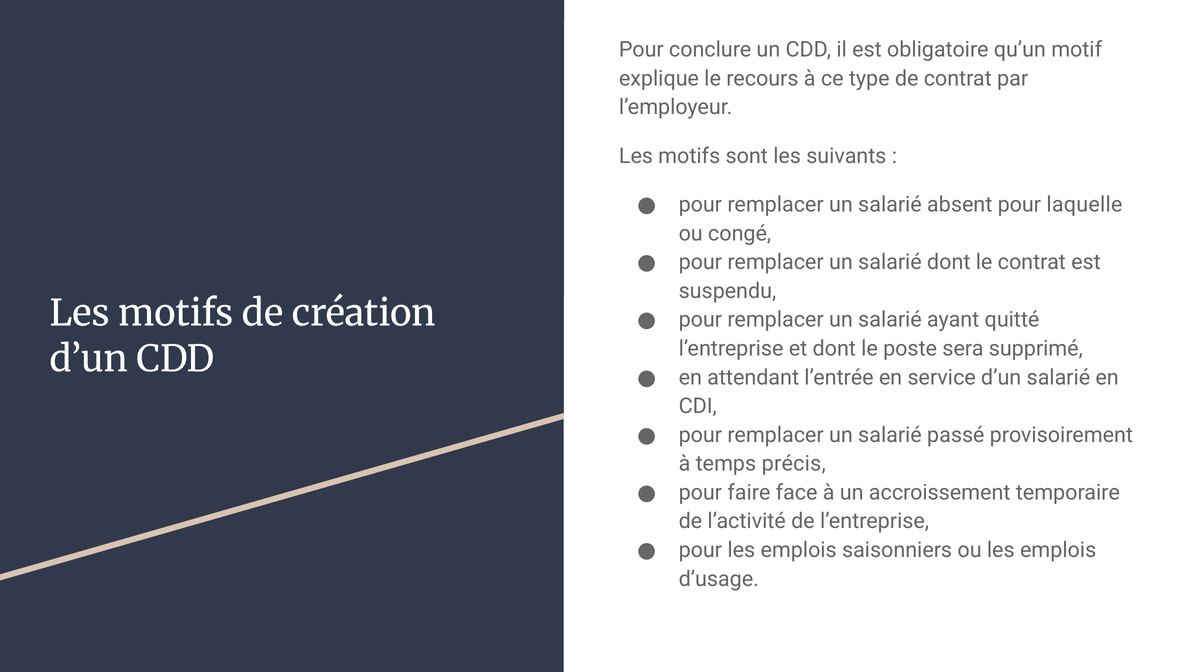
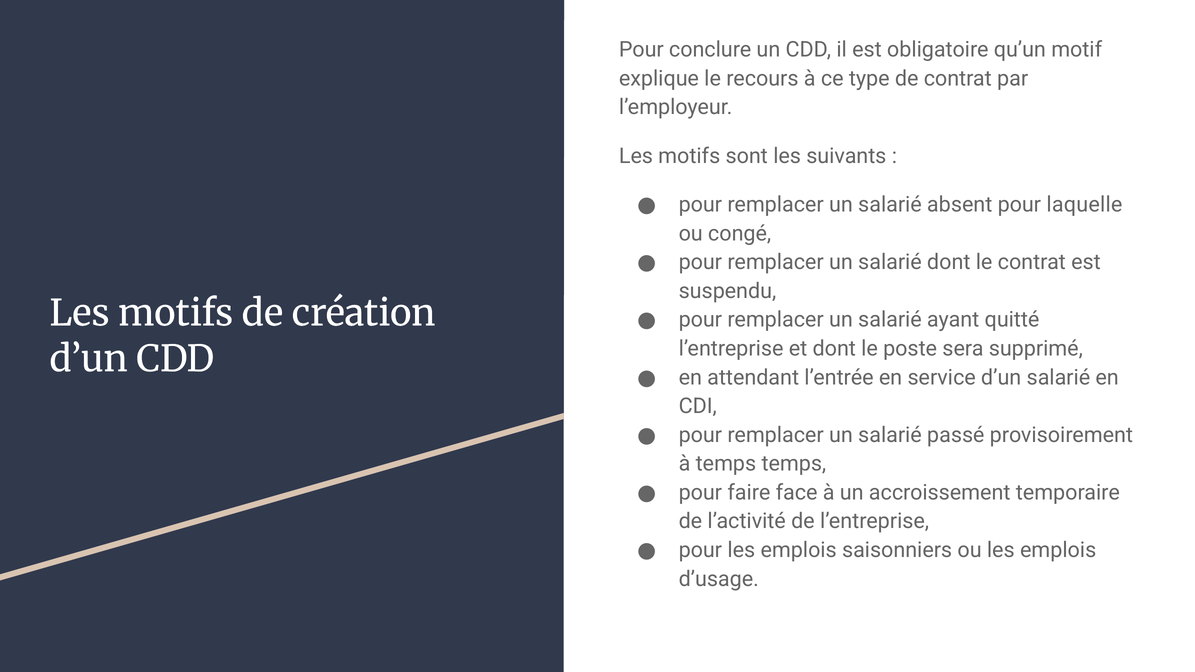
temps précis: précis -> temps
